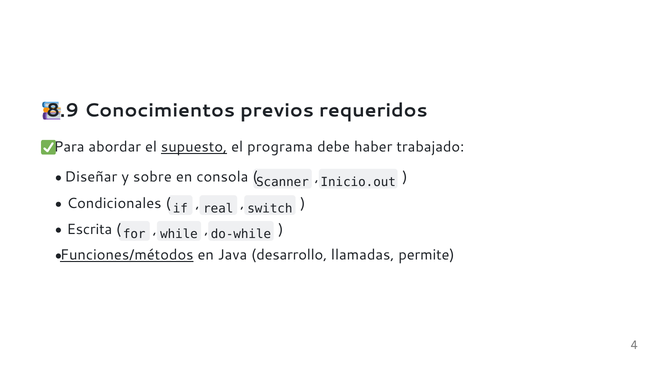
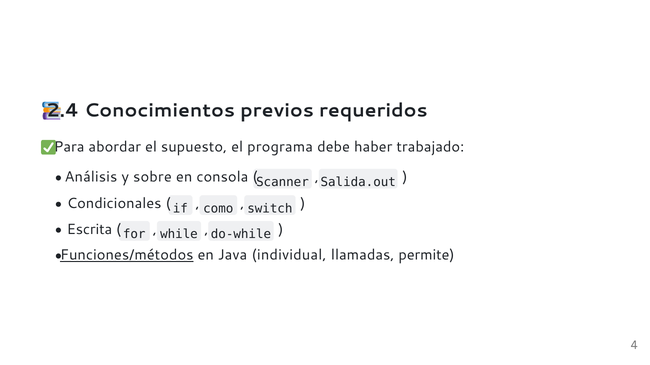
8.9: 8.9 -> 2.4
supuesto underline: present -> none
Diseñar: Diseñar -> Análisis
Inicio.out: Inicio.out -> Salida.out
real: real -> como
desarrollo: desarrollo -> individual
